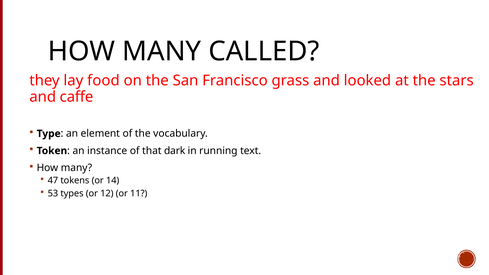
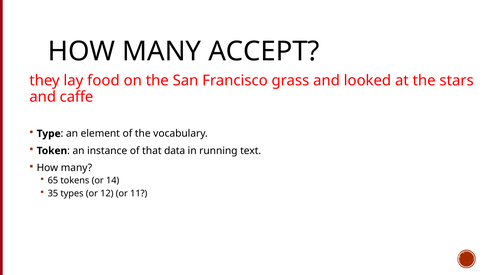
CALLED: CALLED -> ACCEPT
dark: dark -> data
47: 47 -> 65
53: 53 -> 35
